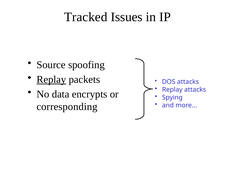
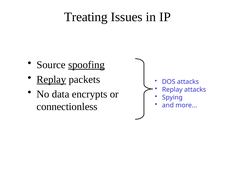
Tracked: Tracked -> Treating
spoofing underline: none -> present
corresponding: corresponding -> connectionless
